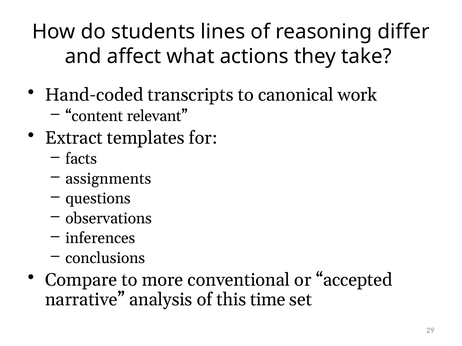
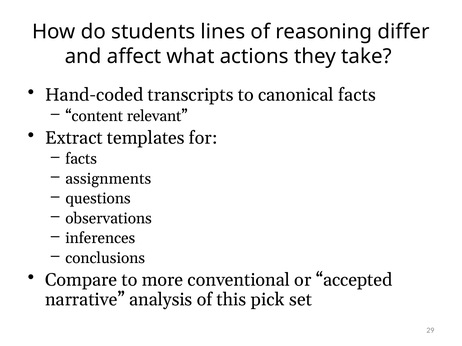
canonical work: work -> facts
time: time -> pick
